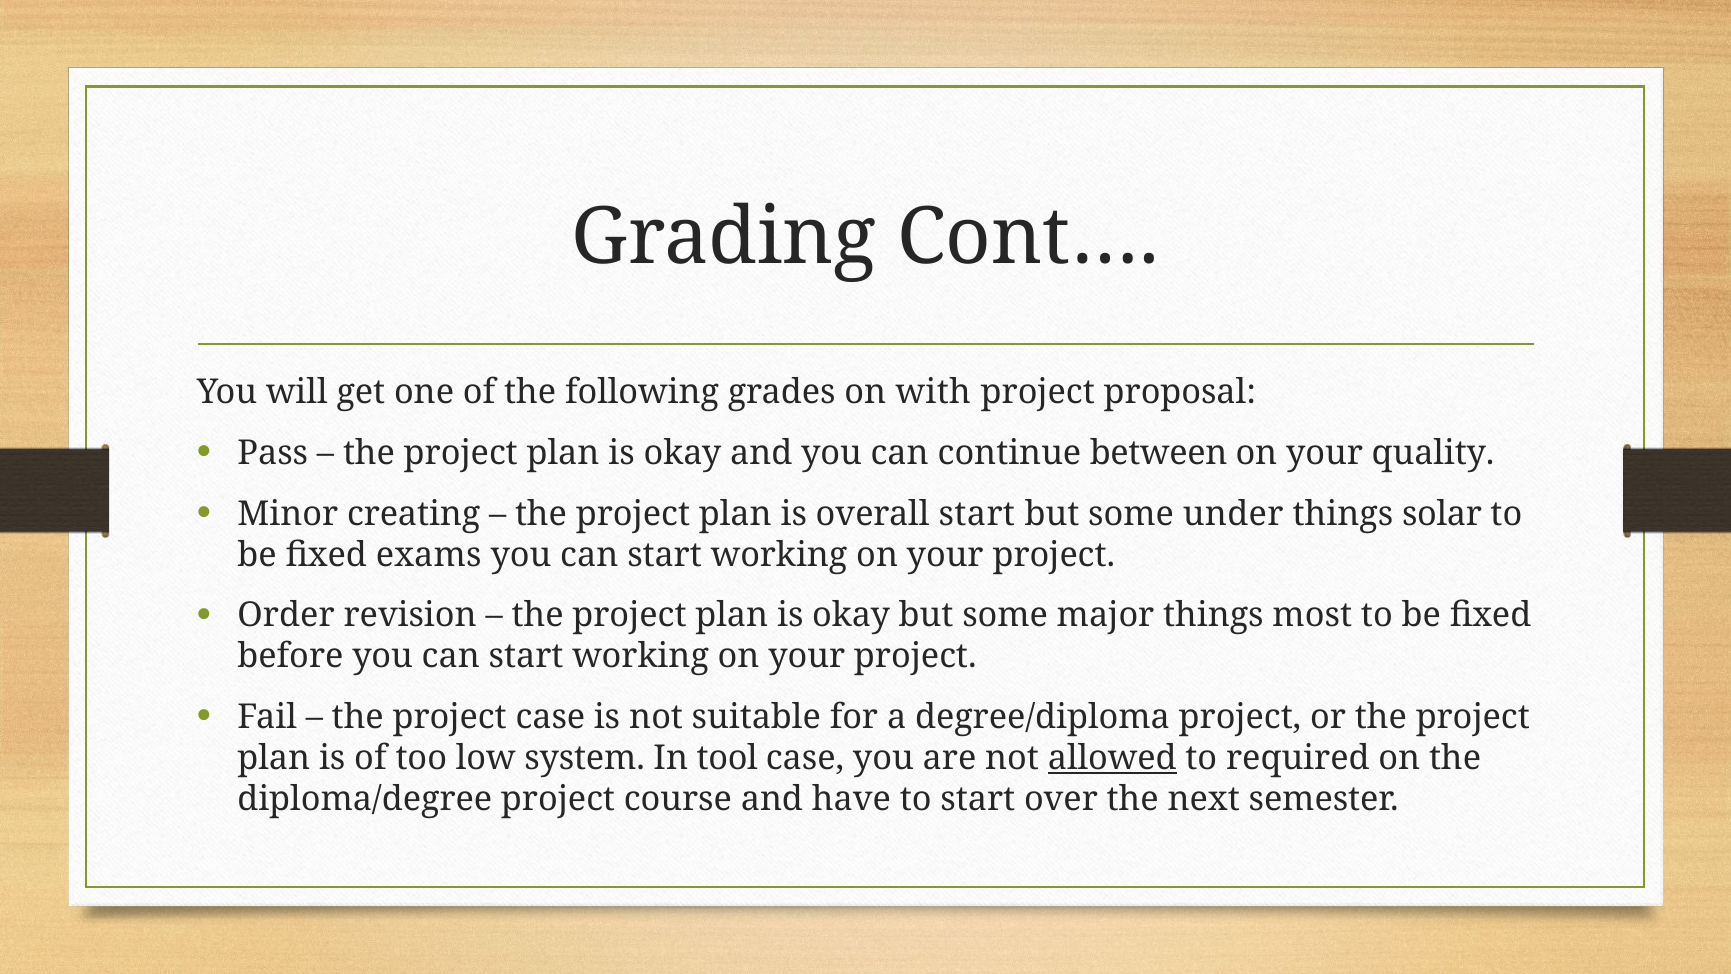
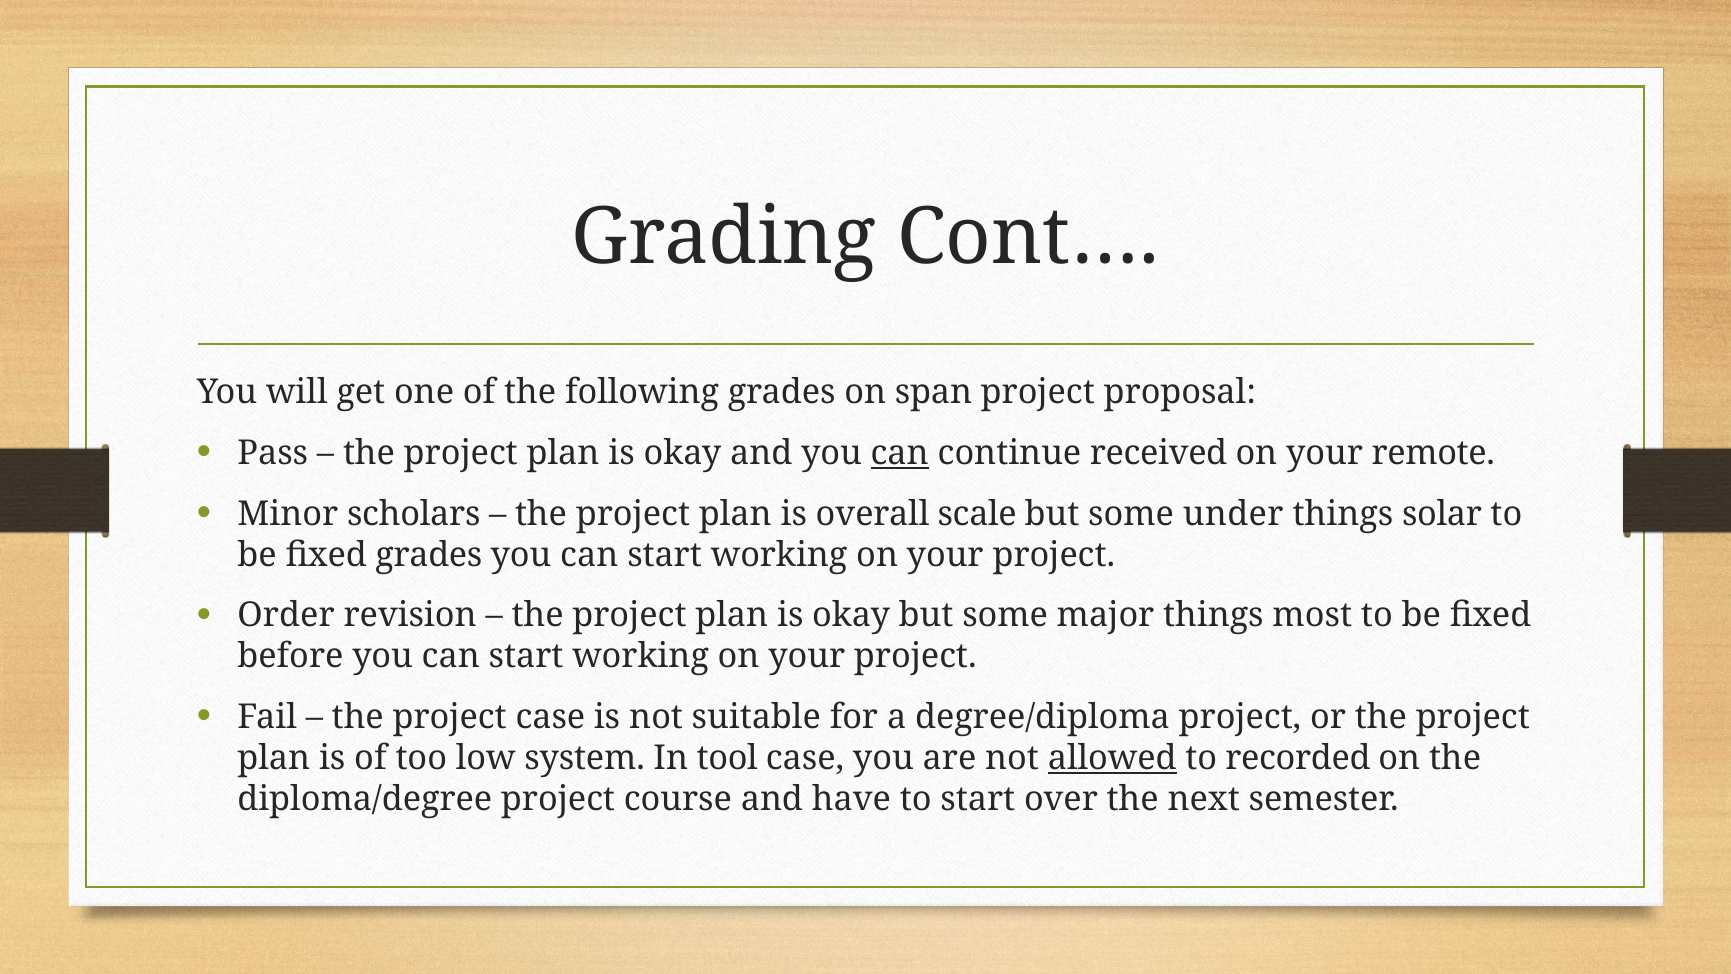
with: with -> span
can at (900, 453) underline: none -> present
between: between -> received
quality: quality -> remote
creating: creating -> scholars
overall start: start -> scale
fixed exams: exams -> grades
required: required -> recorded
